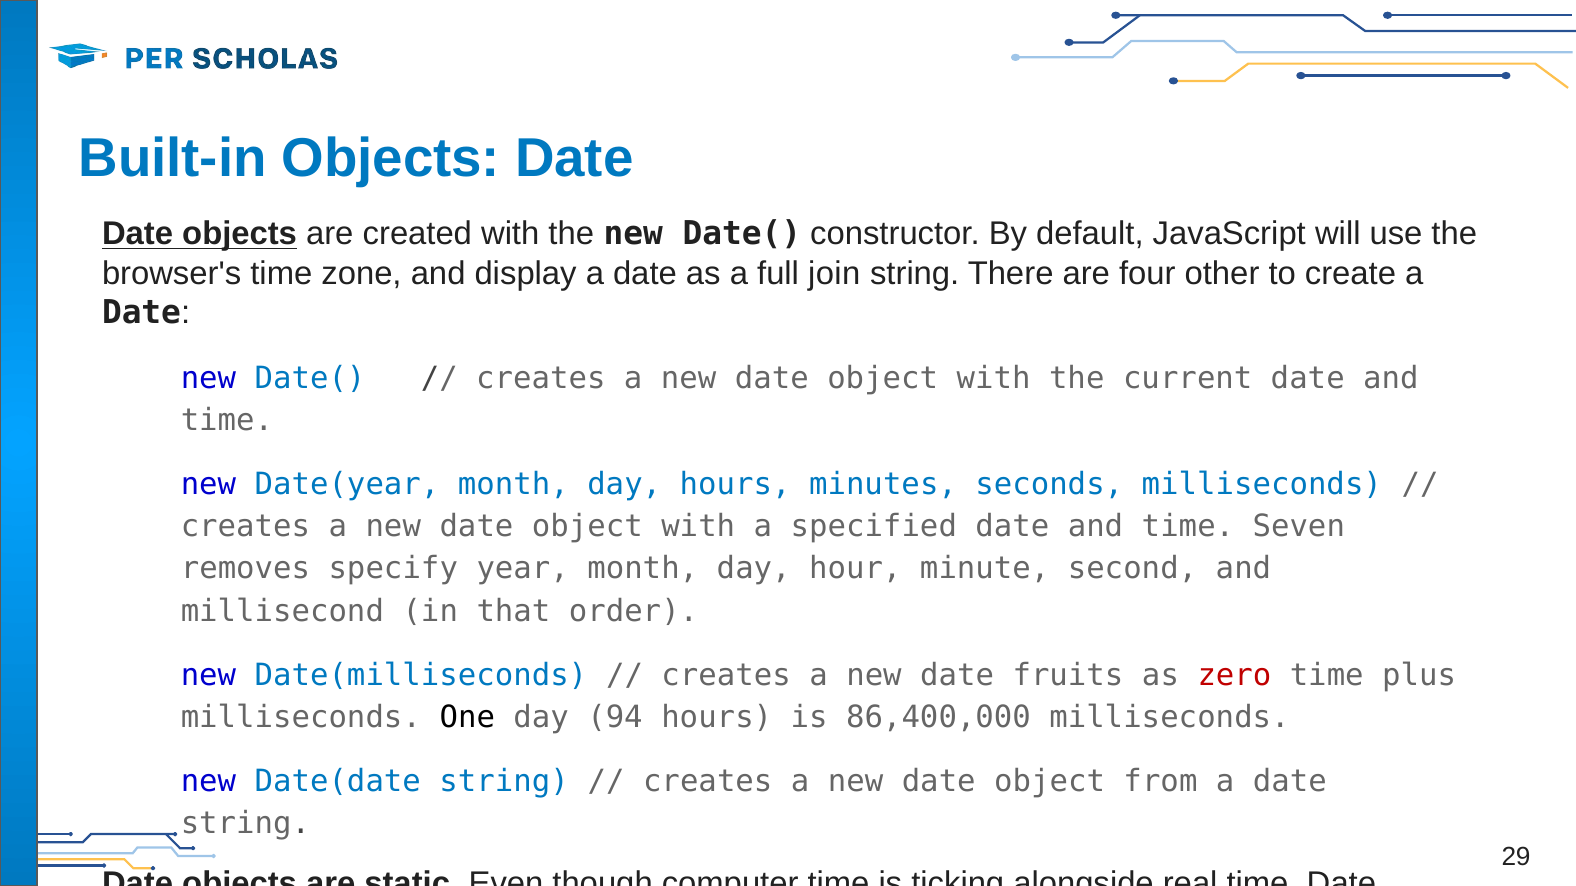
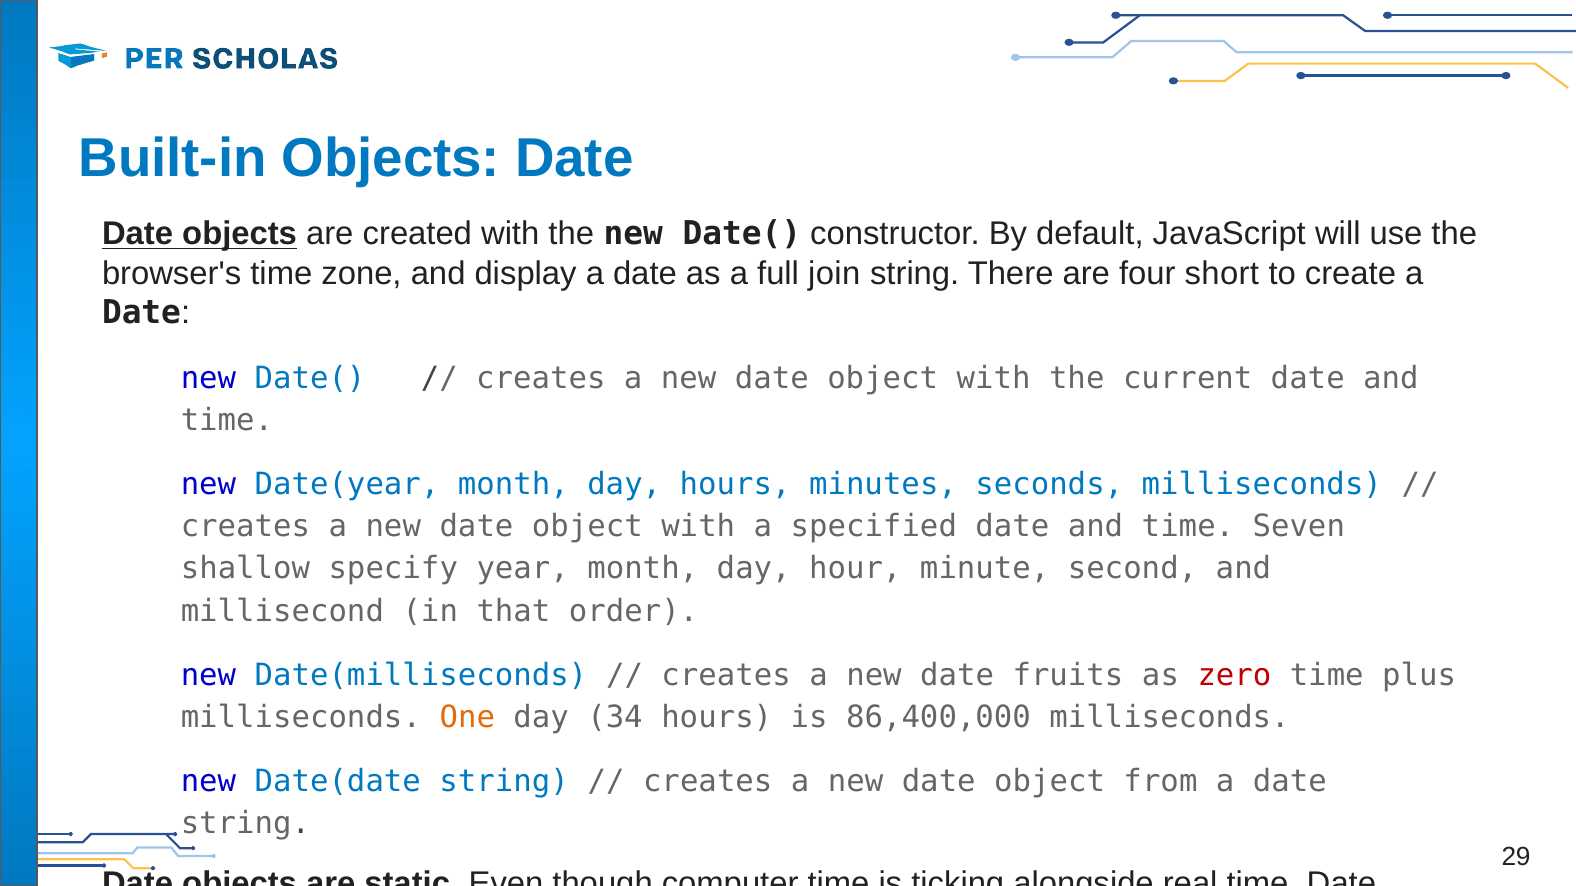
other: other -> short
removes: removes -> shallow
One colour: black -> orange
94: 94 -> 34
